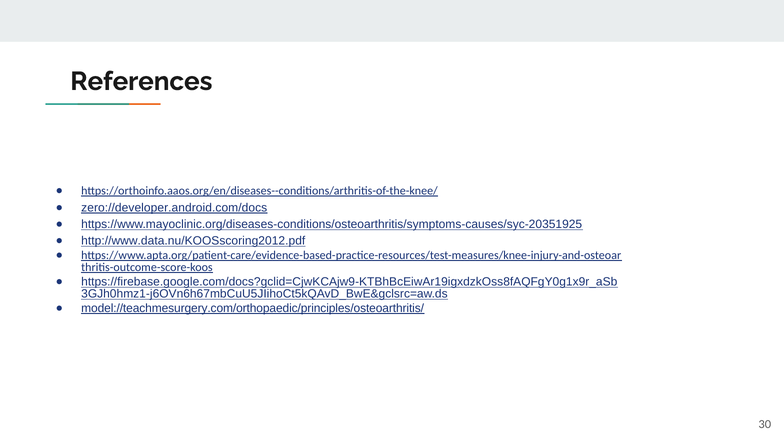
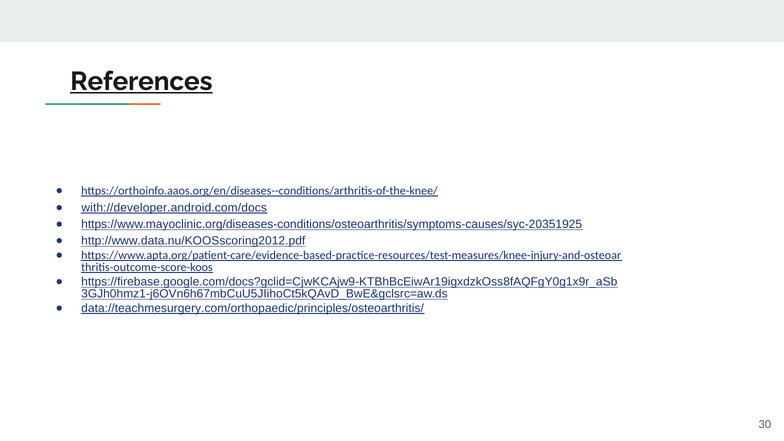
References underline: none -> present
zero://developer.android.com/docs: zero://developer.android.com/docs -> with://developer.android.com/docs
model://teachmesurgery.com/orthopaedic/principles/osteoarthritis/: model://teachmesurgery.com/orthopaedic/principles/osteoarthritis/ -> data://teachmesurgery.com/orthopaedic/principles/osteoarthritis/
